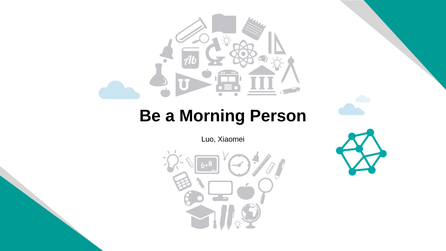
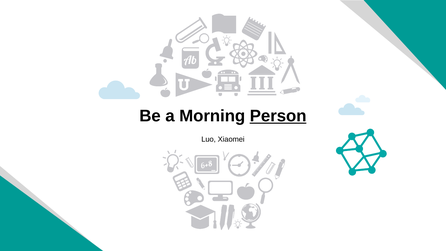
Person underline: none -> present
